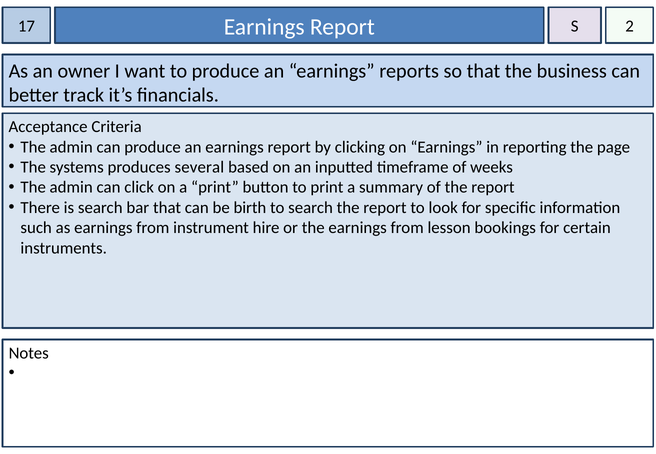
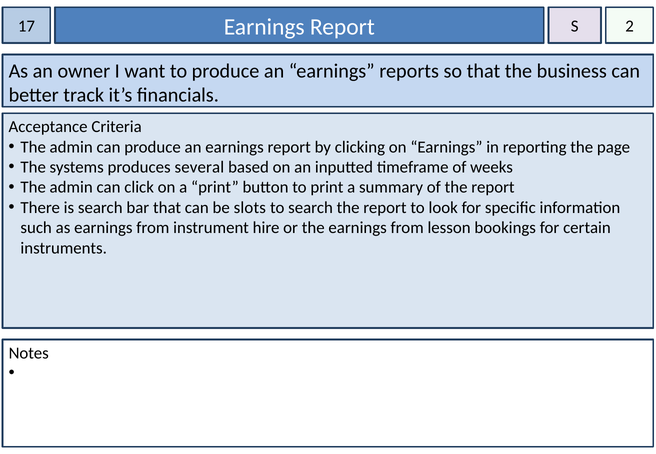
birth: birth -> slots
